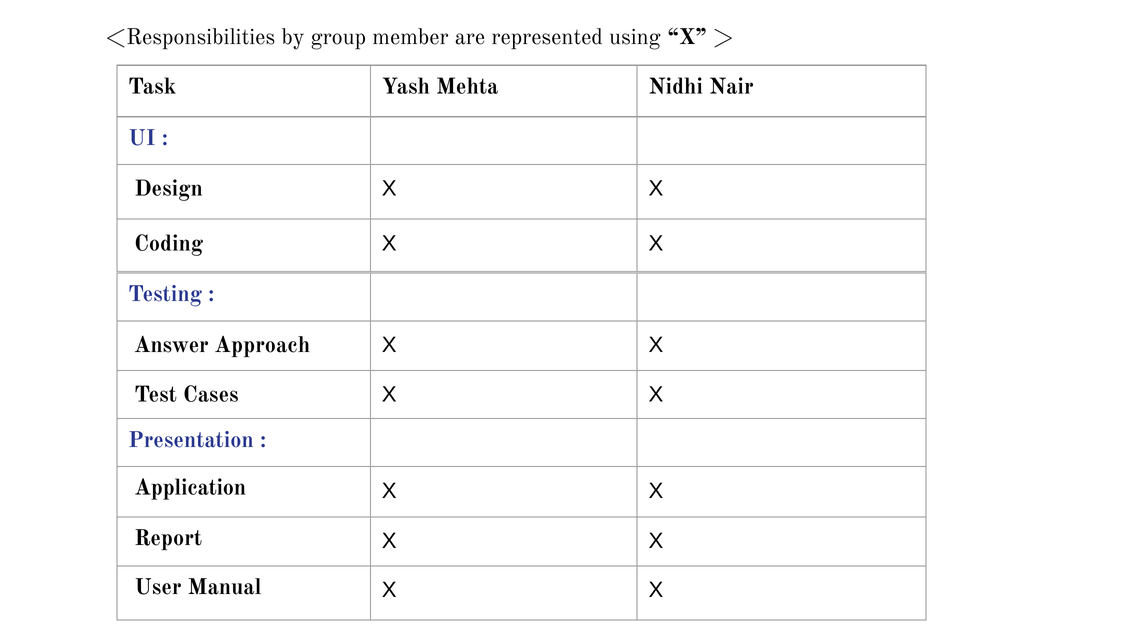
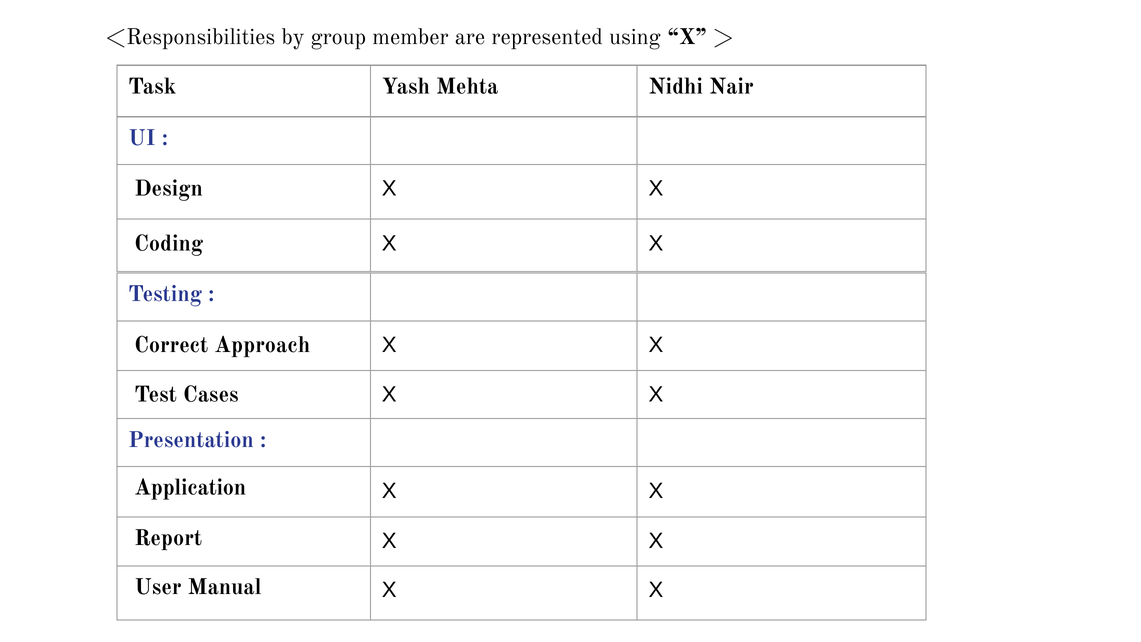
Answer: Answer -> Correct
